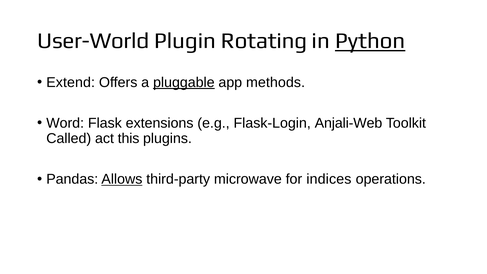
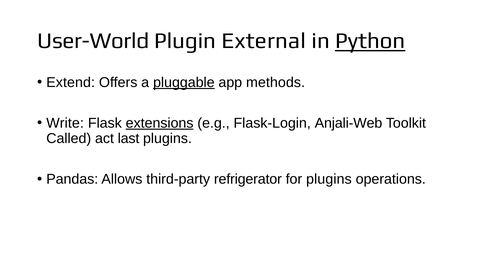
Rotating: Rotating -> External
Word: Word -> Write
extensions underline: none -> present
this: this -> last
Allows underline: present -> none
microwave: microwave -> refrigerator
for indices: indices -> plugins
